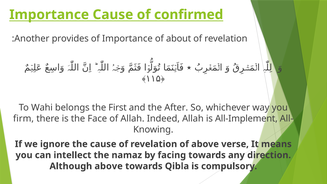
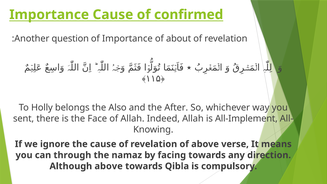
provides: provides -> question
Wahi: Wahi -> Holly
First: First -> Also
firm: firm -> sent
intellect: intellect -> through
